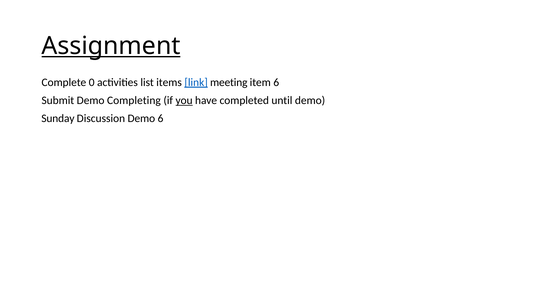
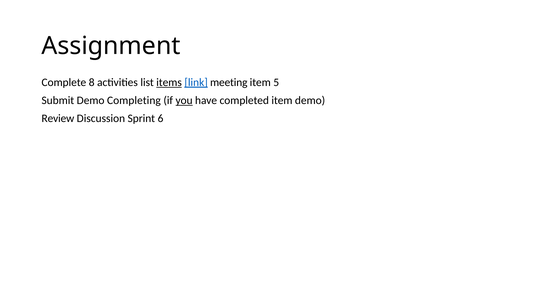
Assignment underline: present -> none
0: 0 -> 8
items underline: none -> present
item 6: 6 -> 5
completed until: until -> item
Sunday: Sunday -> Review
Discussion Demo: Demo -> Sprint
